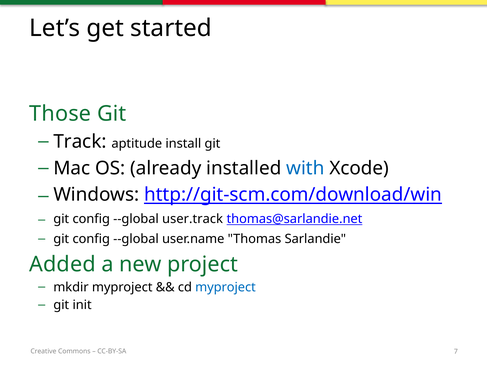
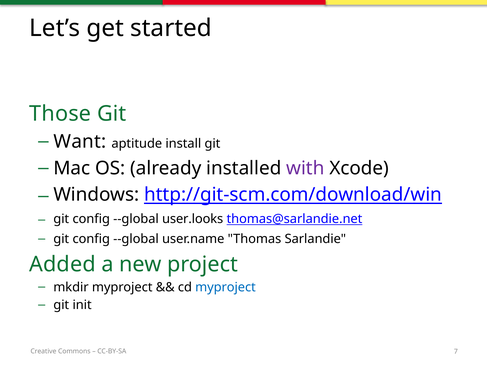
Track: Track -> Want
with colour: blue -> purple
user.track: user.track -> user.looks
